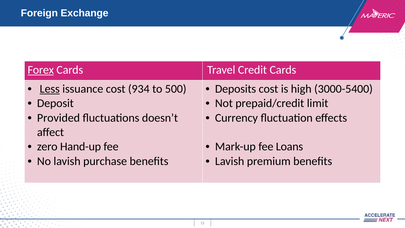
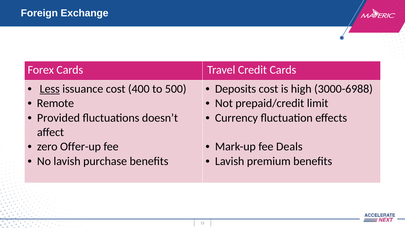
Forex underline: present -> none
934: 934 -> 400
3000-5400: 3000-5400 -> 3000-6988
Deposit: Deposit -> Remote
Hand-up: Hand-up -> Offer-up
Loans: Loans -> Deals
